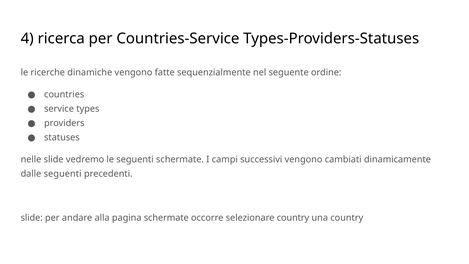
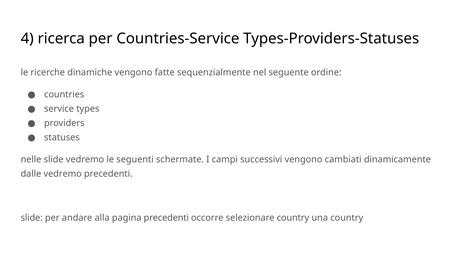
dalle seguenti: seguenti -> vedremo
pagina schermate: schermate -> precedenti
